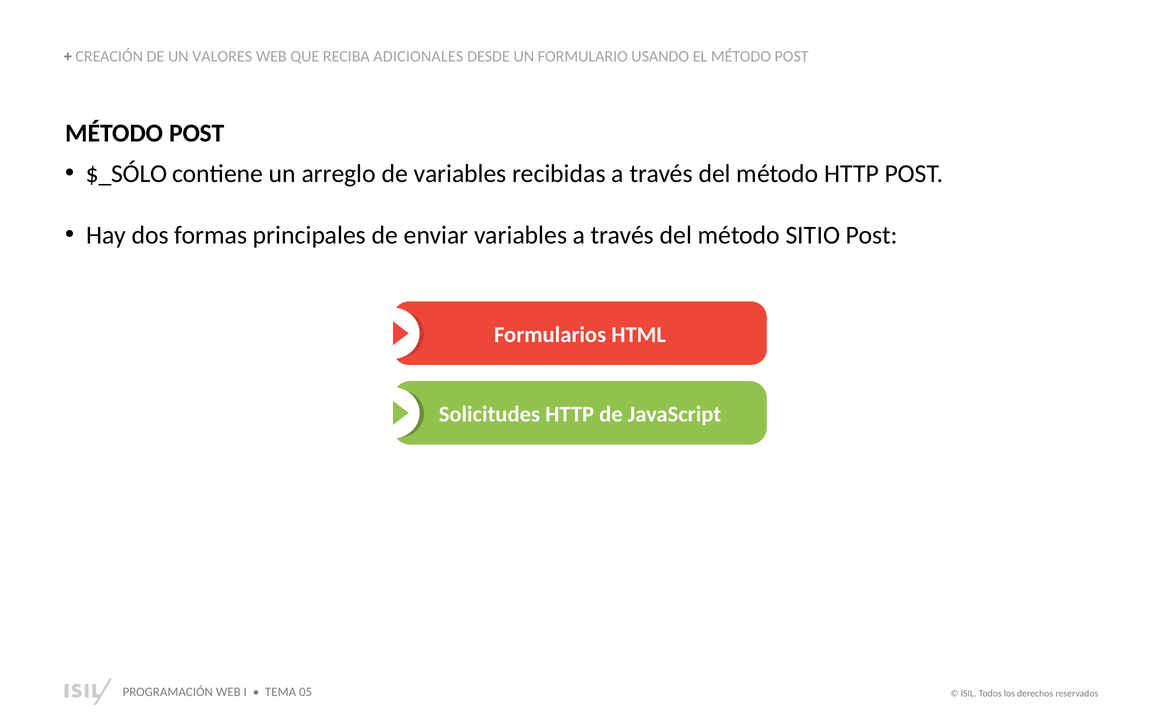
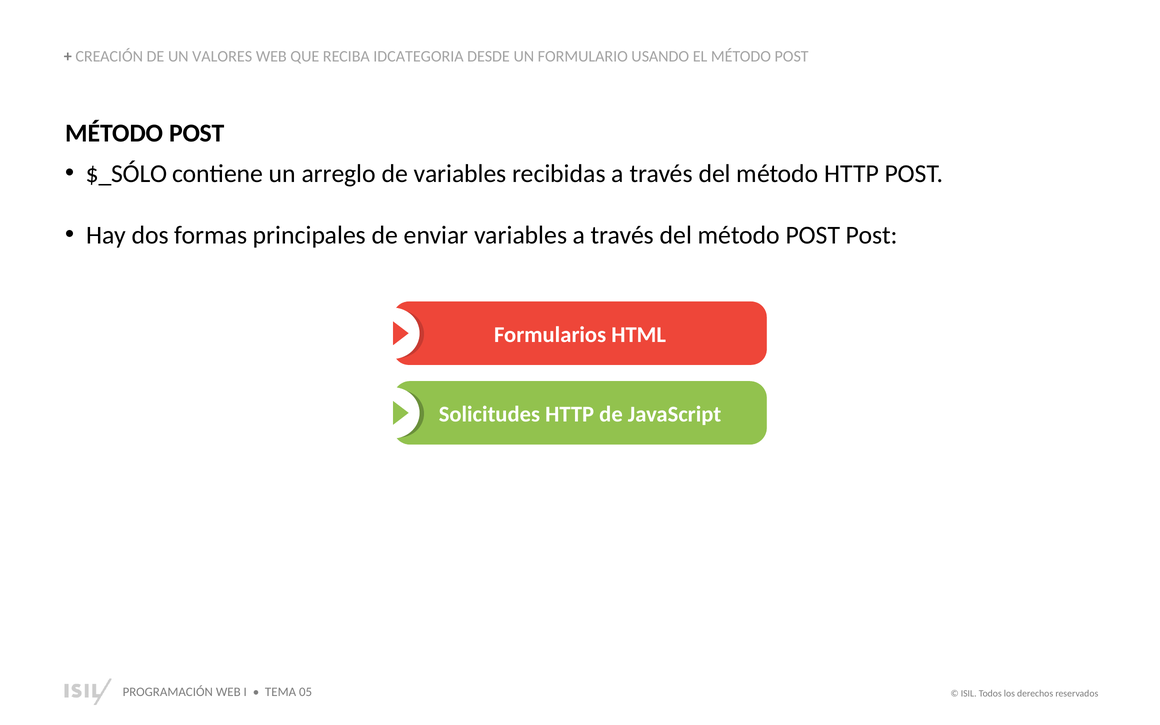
ADICIONALES: ADICIONALES -> IDCATEGORIA
del método SITIO: SITIO -> POST
